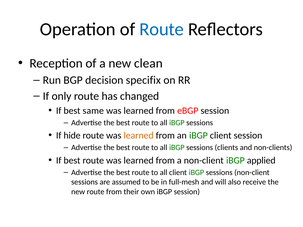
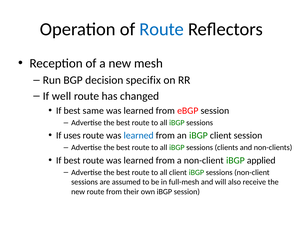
clean: clean -> mesh
only: only -> well
hide: hide -> uses
learned at (139, 136) colour: orange -> blue
